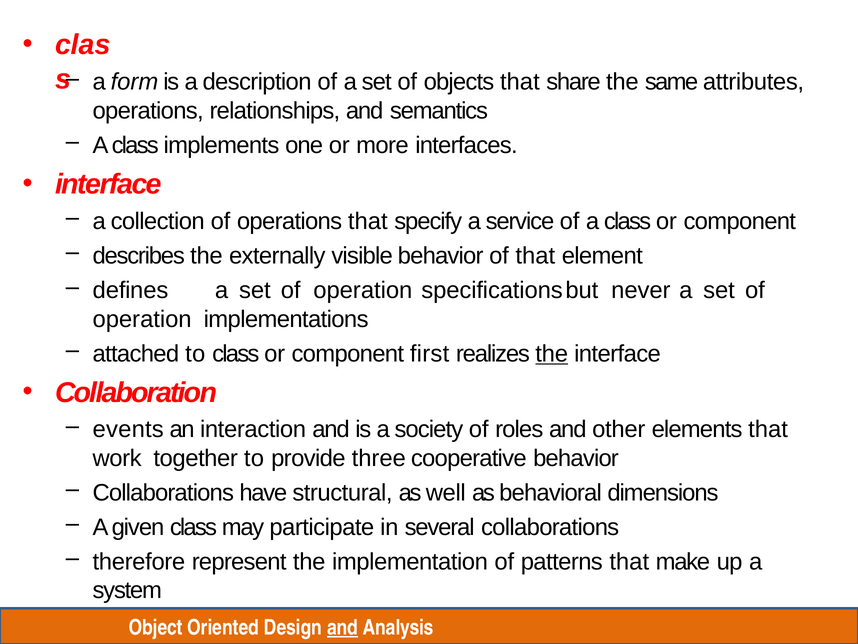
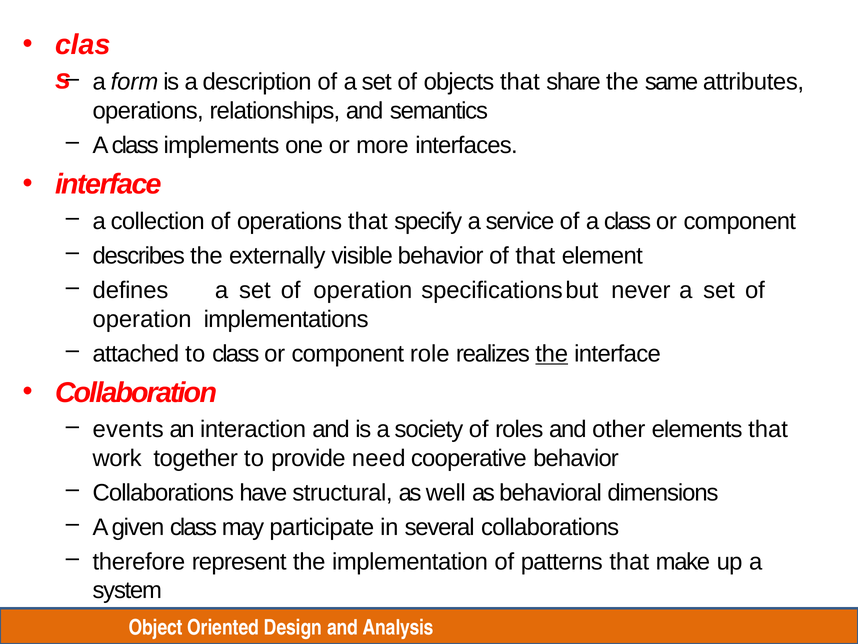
first: first -> role
three: three -> need
and at (343, 627) underline: present -> none
